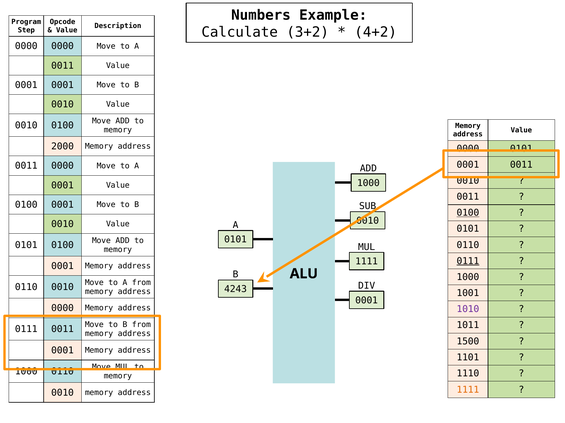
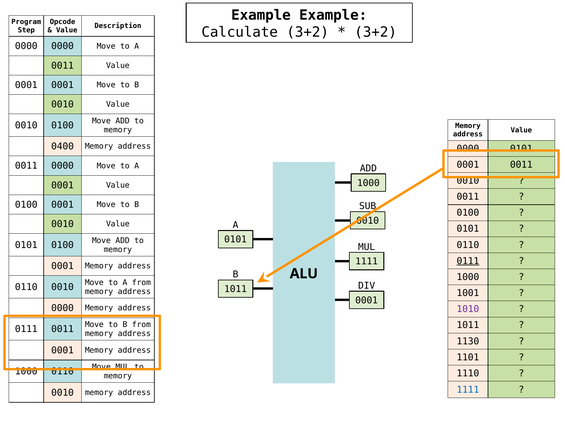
Numbers at (261, 15): Numbers -> Example
4+2 at (376, 32): 4+2 -> 3+2
2000: 2000 -> 0400
0100 at (468, 213) underline: present -> none
4243 at (236, 290): 4243 -> 1011
1500: 1500 -> 1130
1111 at (468, 390) colour: orange -> blue
